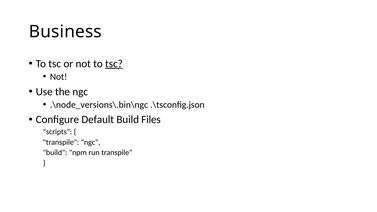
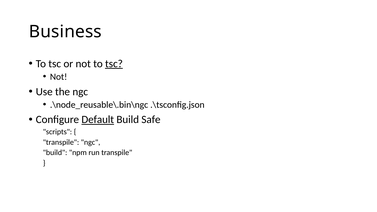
.\node_versions\.bin\ngc: .\node_versions\.bin\ngc -> .\node_reusable\.bin\ngc
Default underline: none -> present
Files: Files -> Safe
